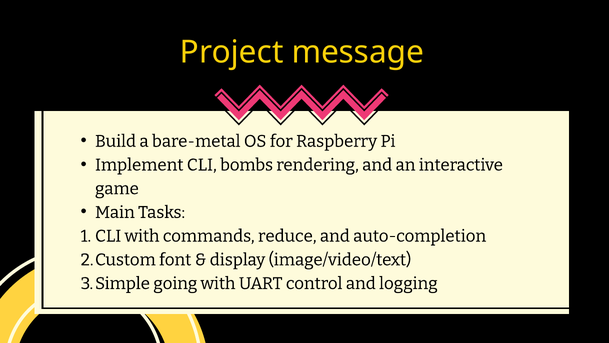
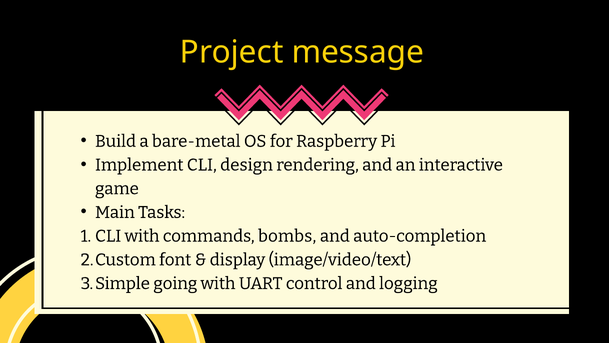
bombs: bombs -> design
reduce: reduce -> bombs
